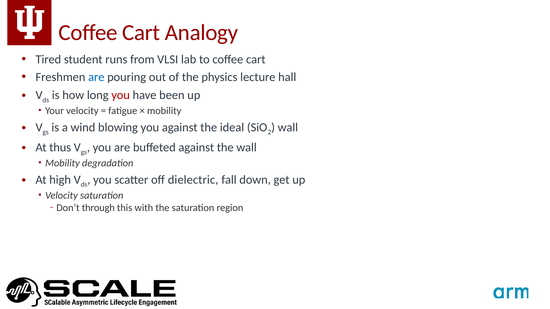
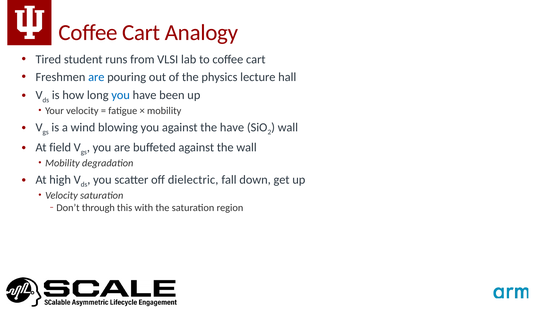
you at (121, 95) colour: red -> blue
the ideal: ideal -> have
thus: thus -> field
